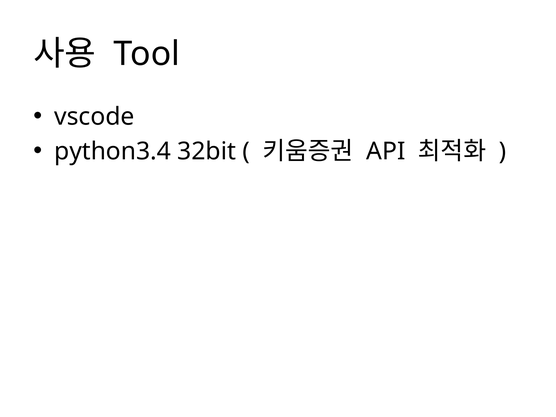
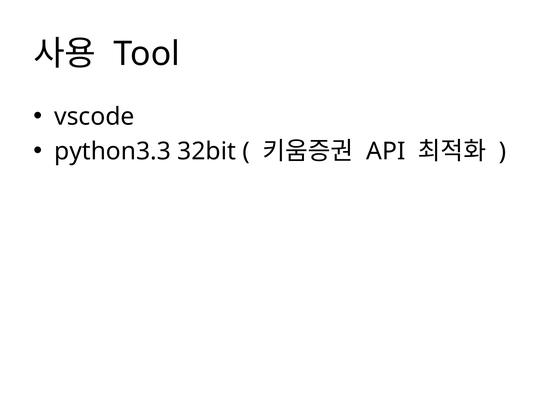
python3.4: python3.4 -> python3.3
